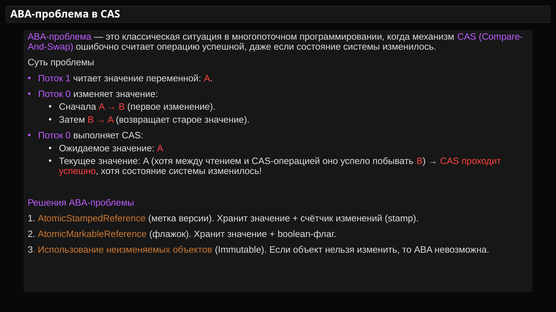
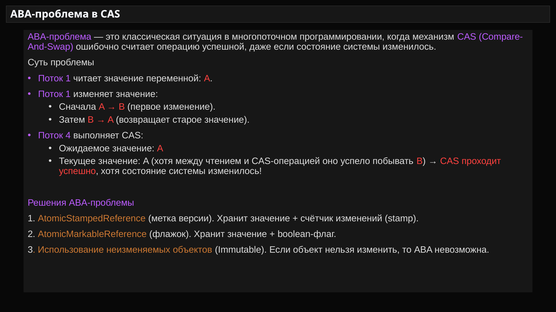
0 at (68, 94): 0 -> 1
0 at (68, 136): 0 -> 4
